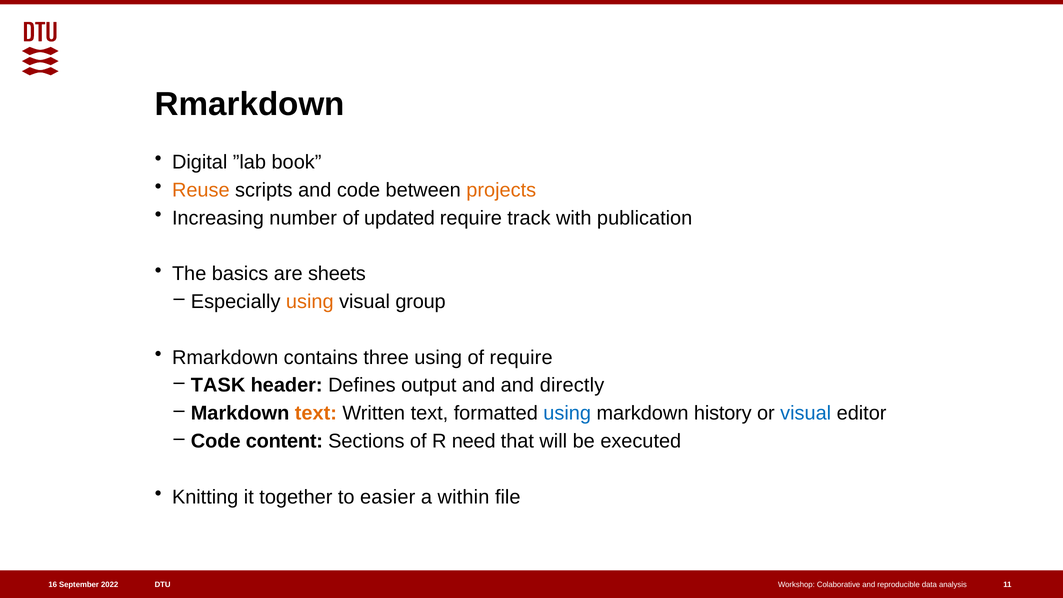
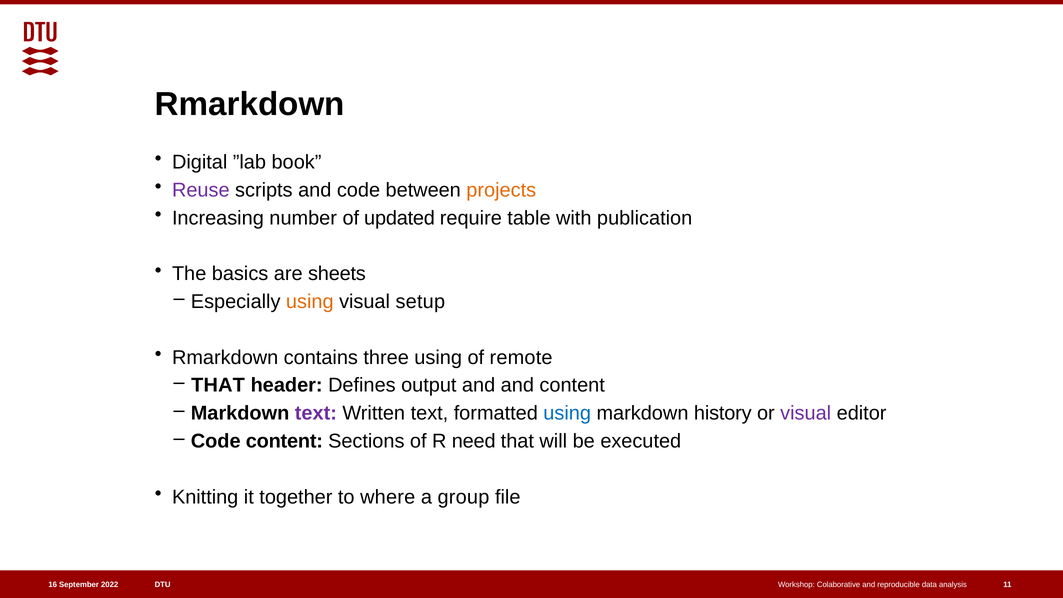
Reuse colour: orange -> purple
track: track -> table
group: group -> setup
of require: require -> remote
TASK at (218, 385): TASK -> THAT
and directly: directly -> content
text at (316, 413) colour: orange -> purple
visual at (806, 413) colour: blue -> purple
easier: easier -> where
within: within -> group
